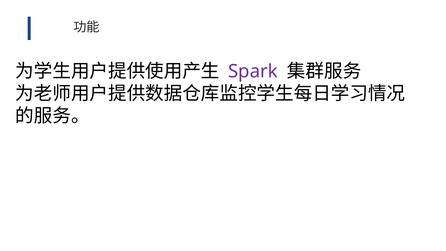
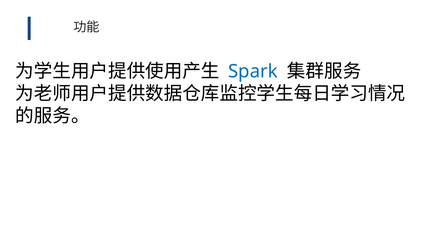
Spark colour: purple -> blue
